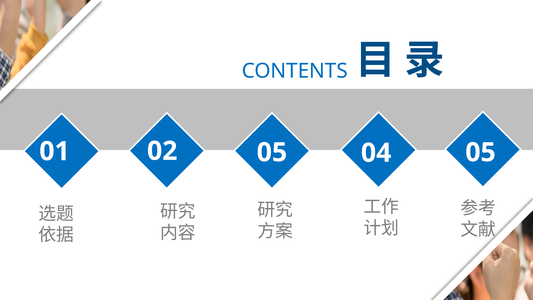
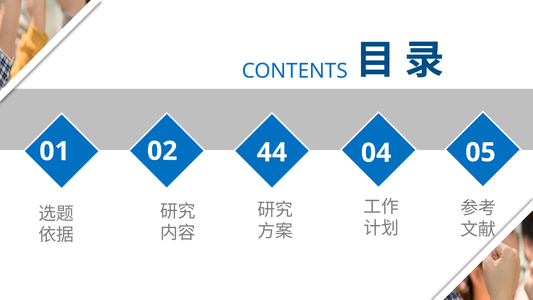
02 05: 05 -> 44
